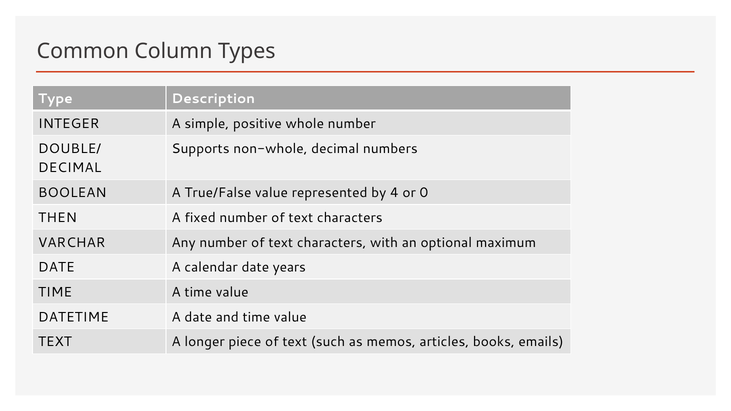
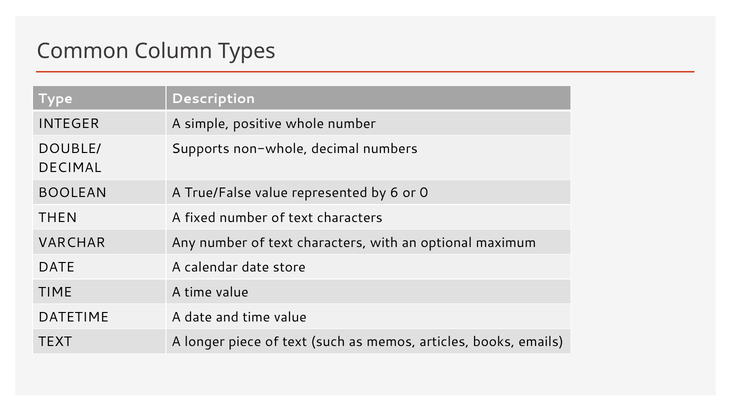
4: 4 -> 6
years: years -> store
